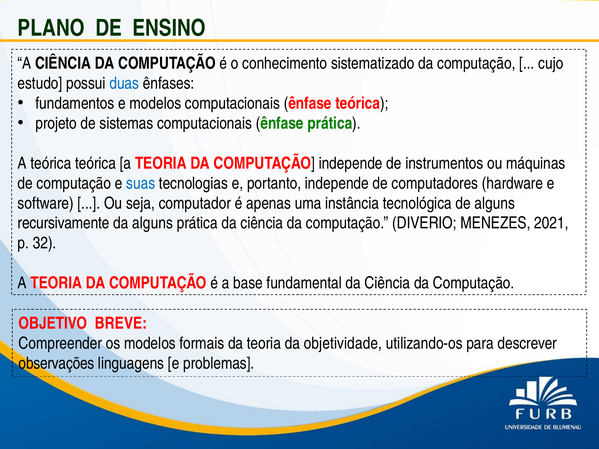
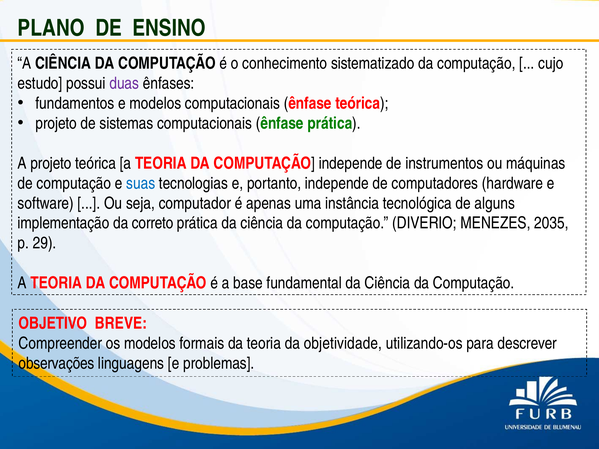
duas colour: blue -> purple
A teórica: teórica -> projeto
recursivamente: recursivamente -> implementação
da alguns: alguns -> correto
2021: 2021 -> 2035
32: 32 -> 29
